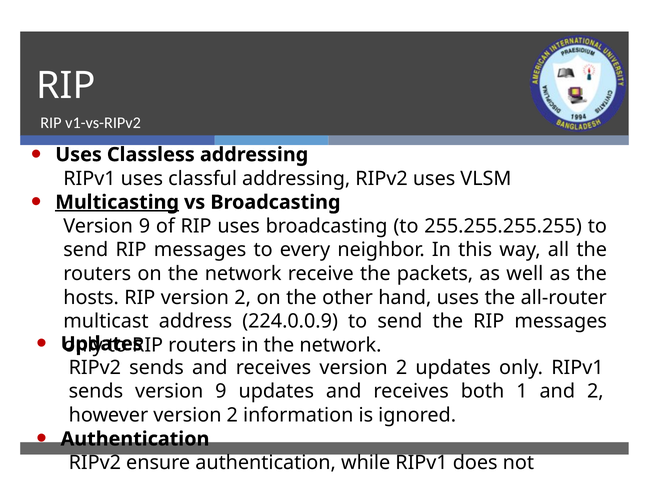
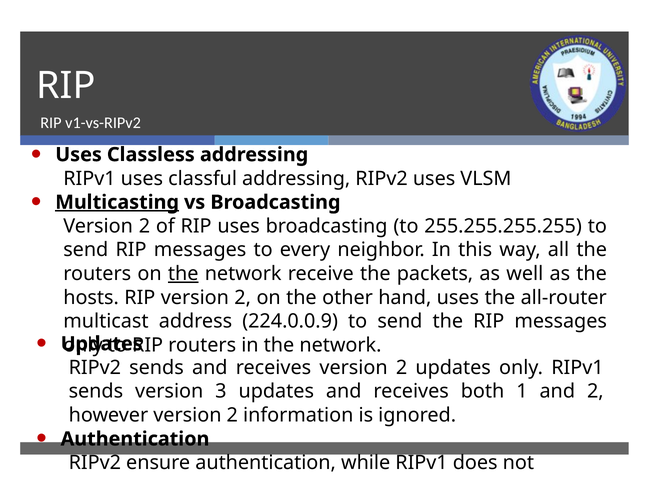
9 at (144, 226): 9 -> 2
the at (183, 274) underline: none -> present
sends version 9: 9 -> 3
